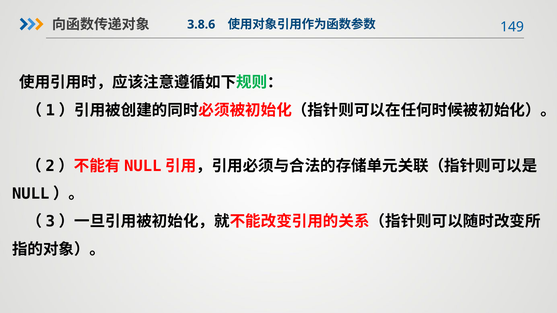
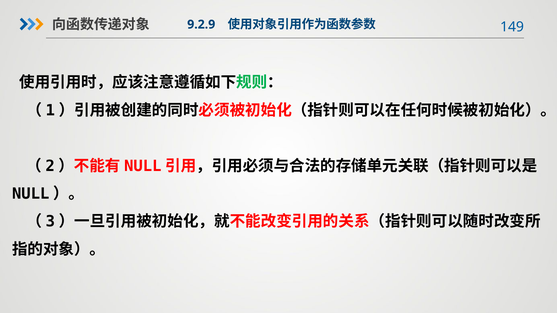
3.8.6: 3.8.6 -> 9.2.9
